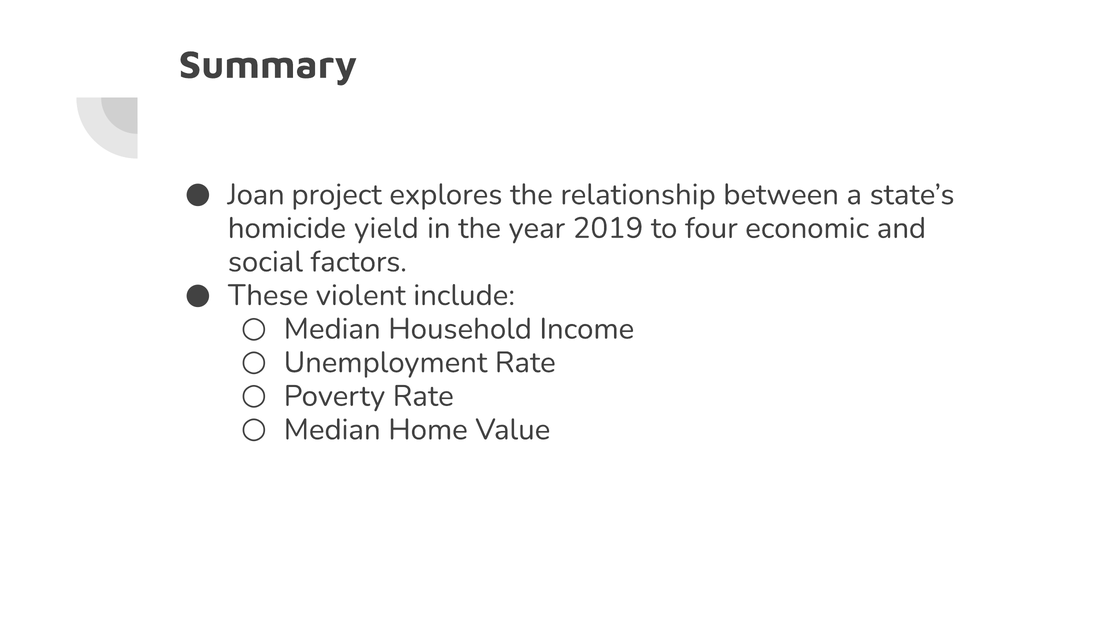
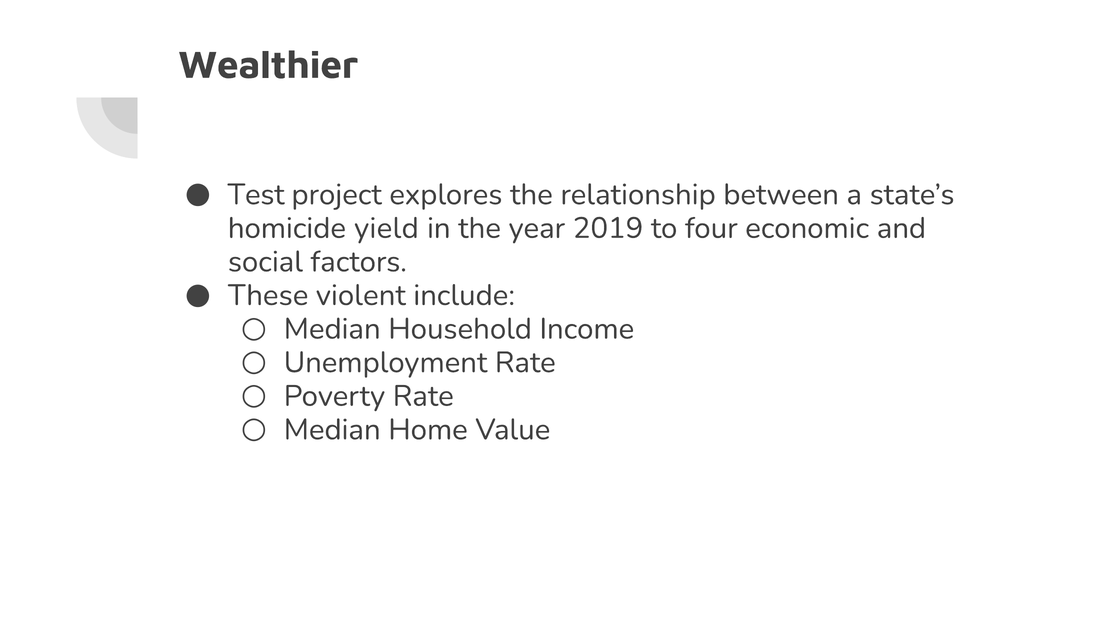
Summary: Summary -> Wealthier
Joan: Joan -> Test
